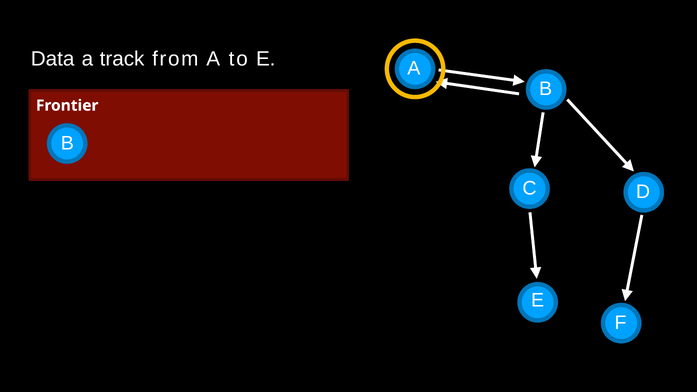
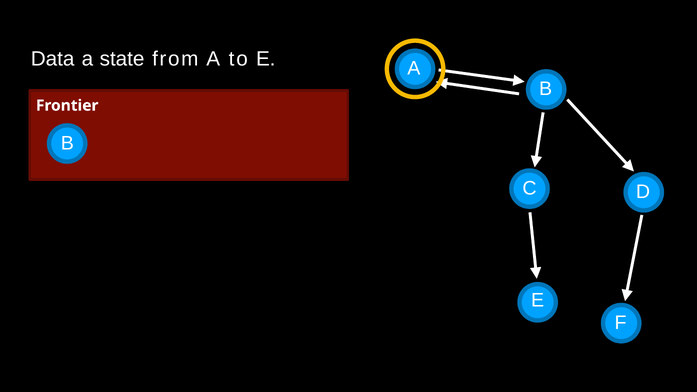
track: track -> state
